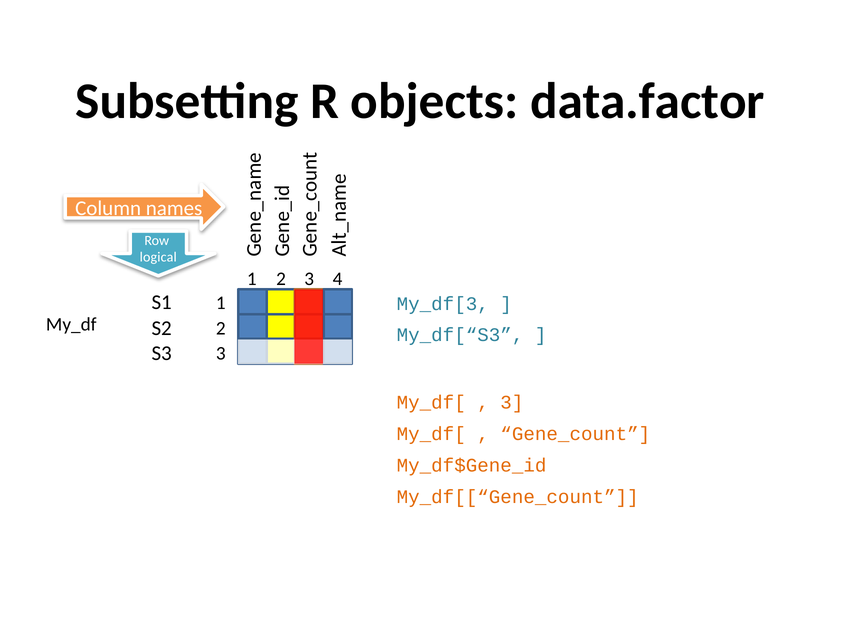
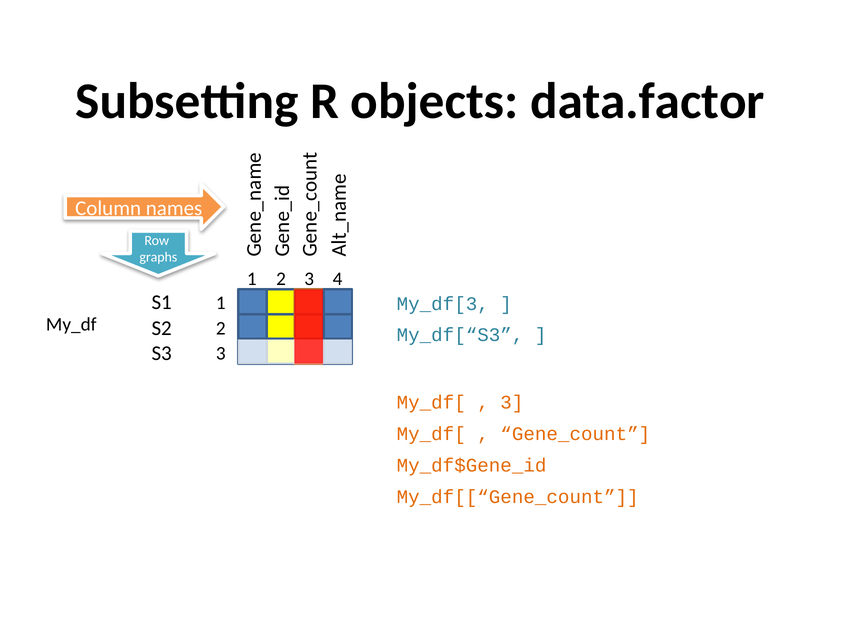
logical: logical -> graphs
